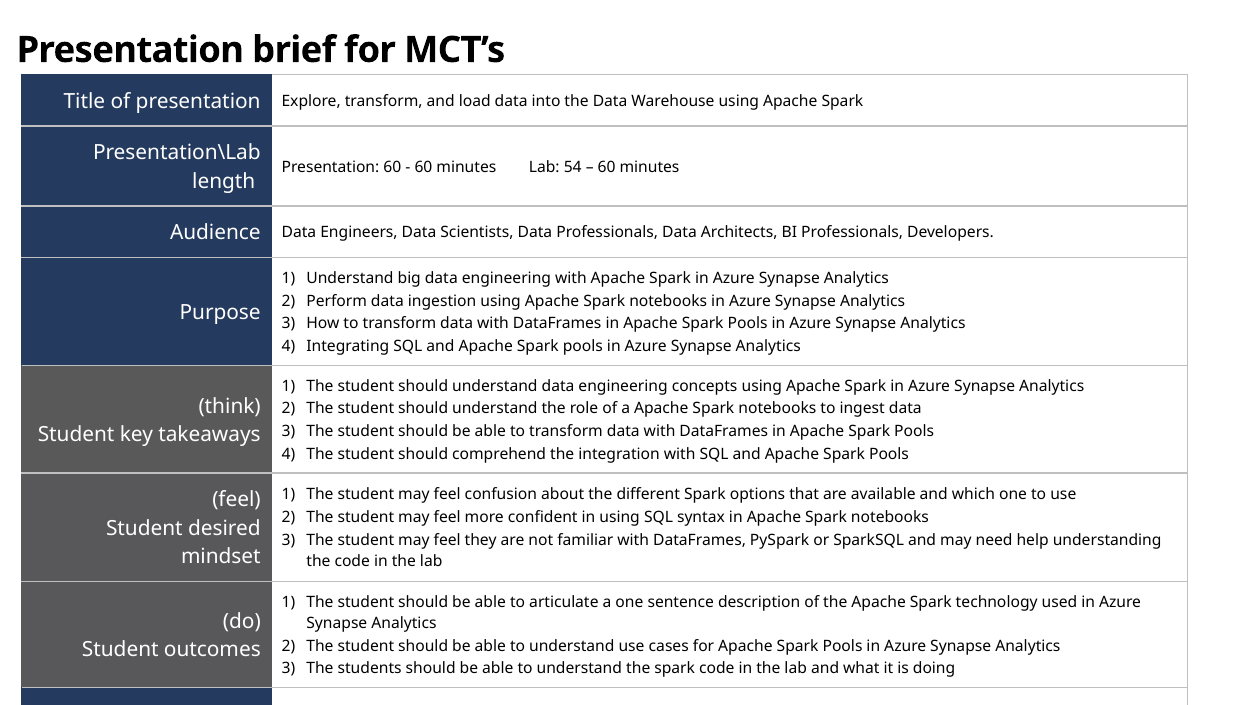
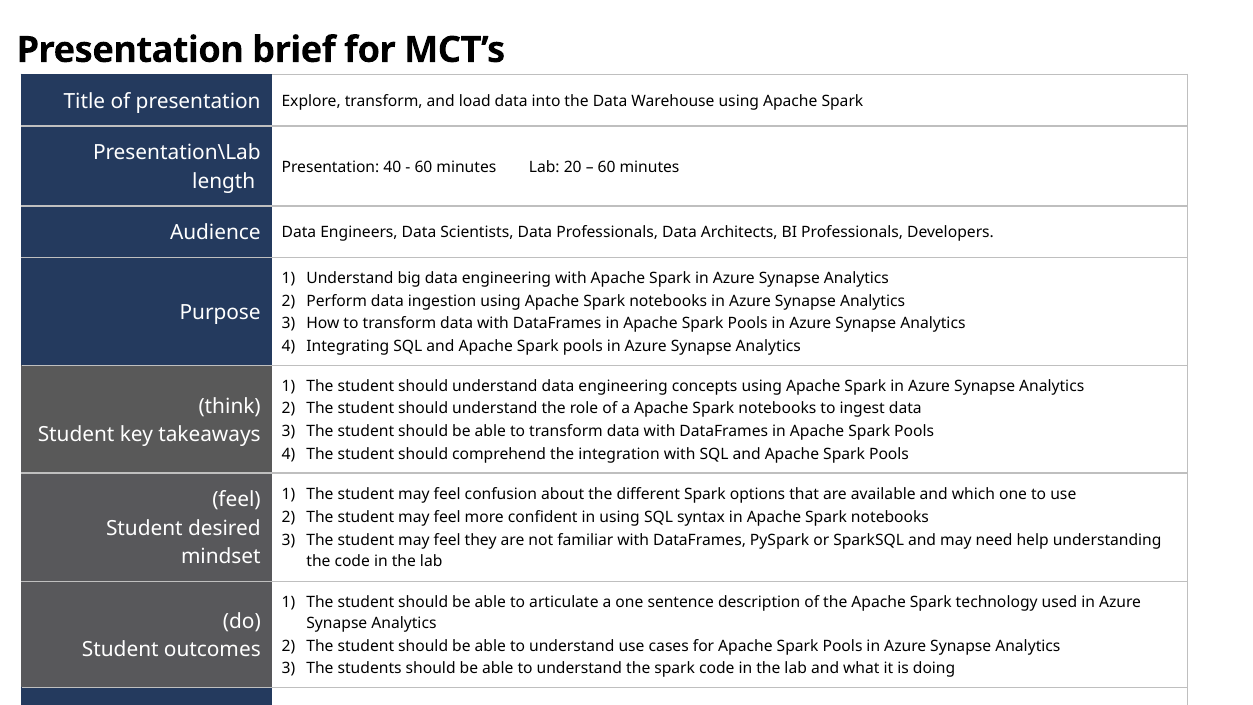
Presentation 60: 60 -> 40
54: 54 -> 20
